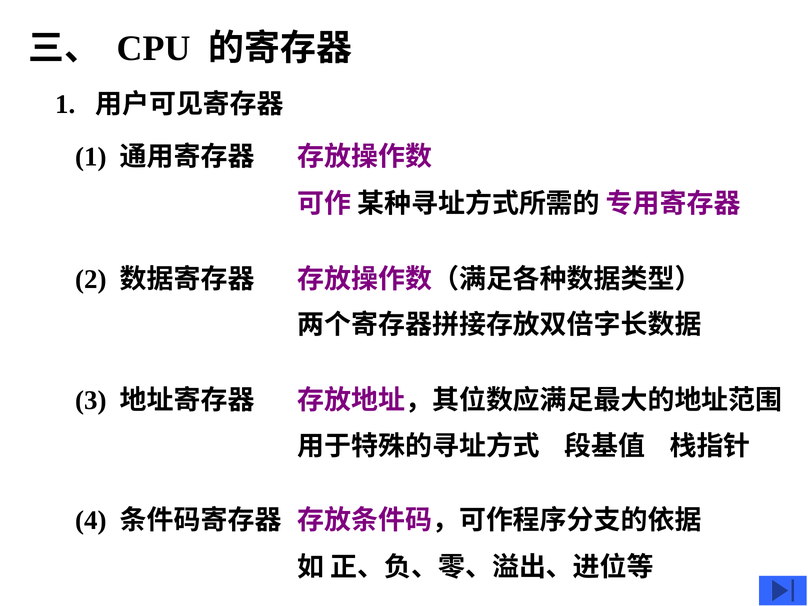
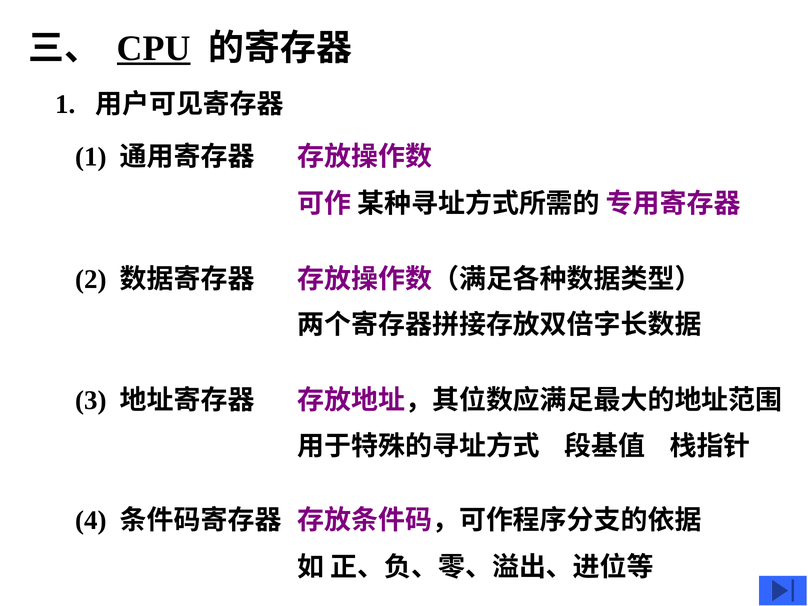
CPU underline: none -> present
